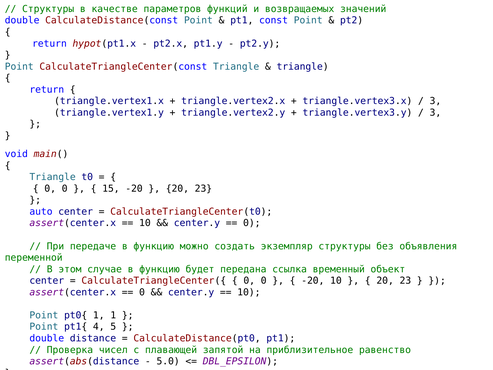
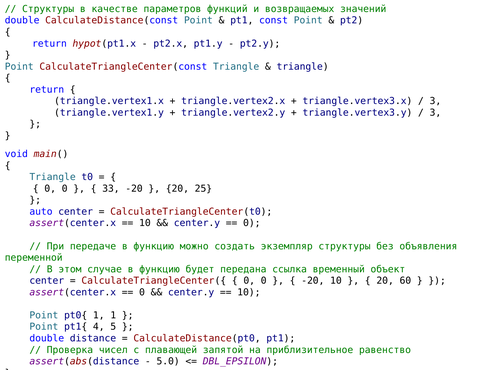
15: 15 -> 33
23 at (203, 188): 23 -> 25
23 at (405, 281): 23 -> 60
